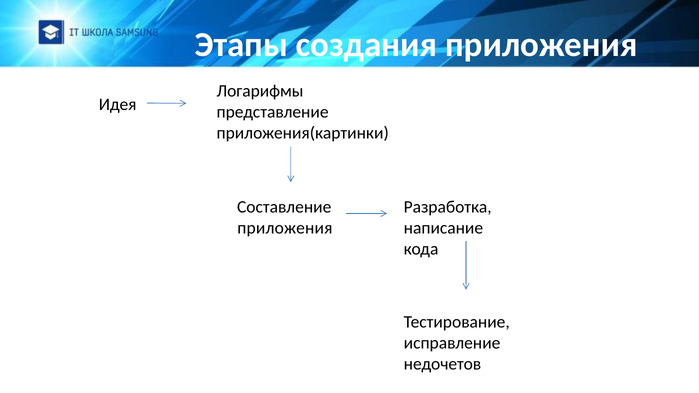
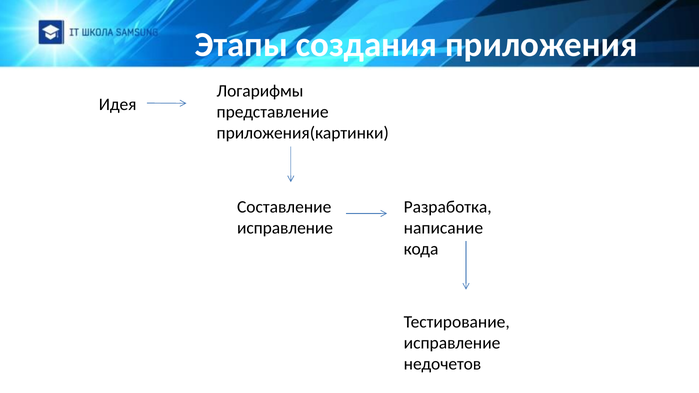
приложения at (285, 228): приложения -> исправление
